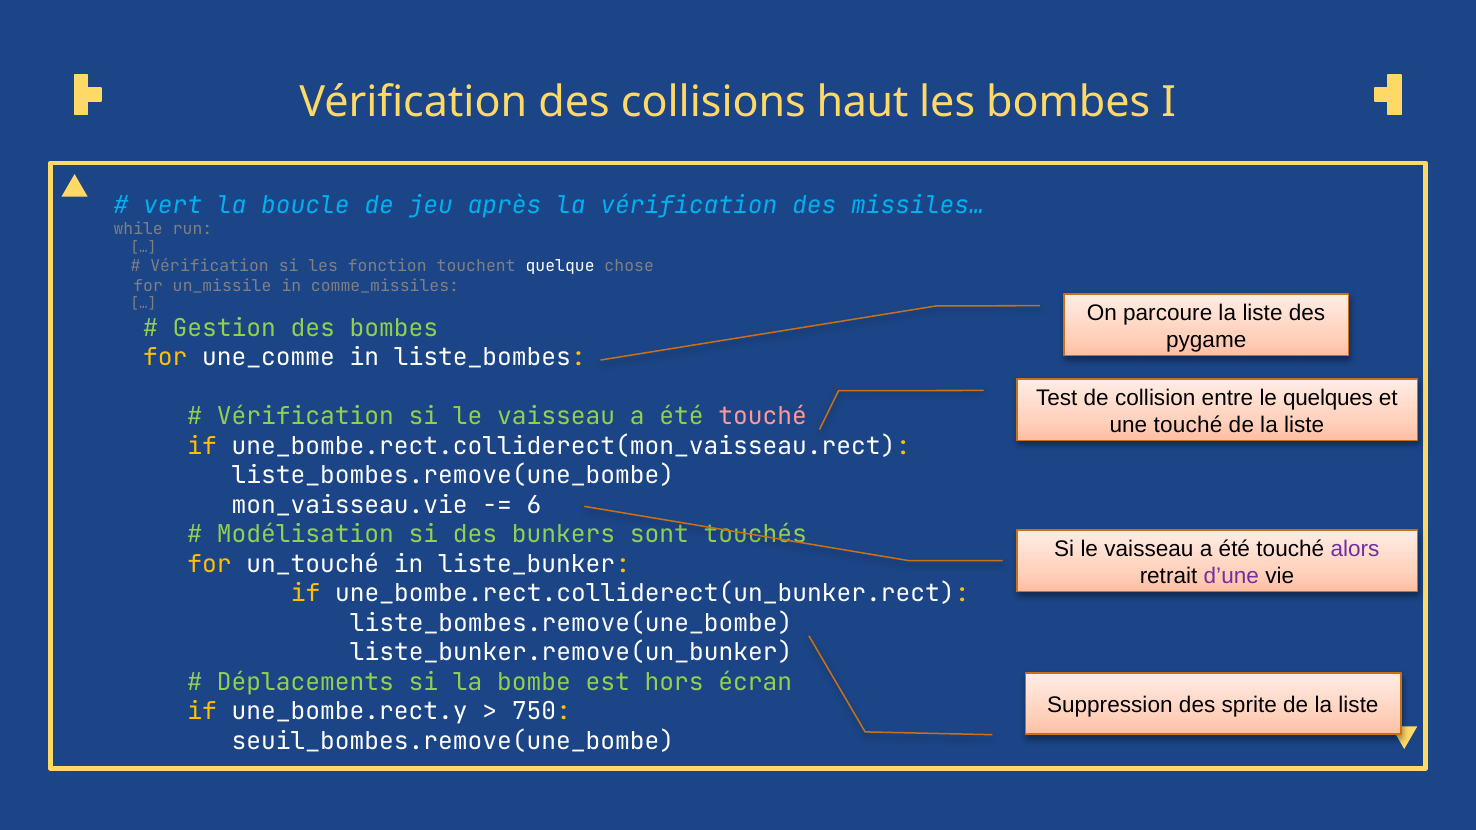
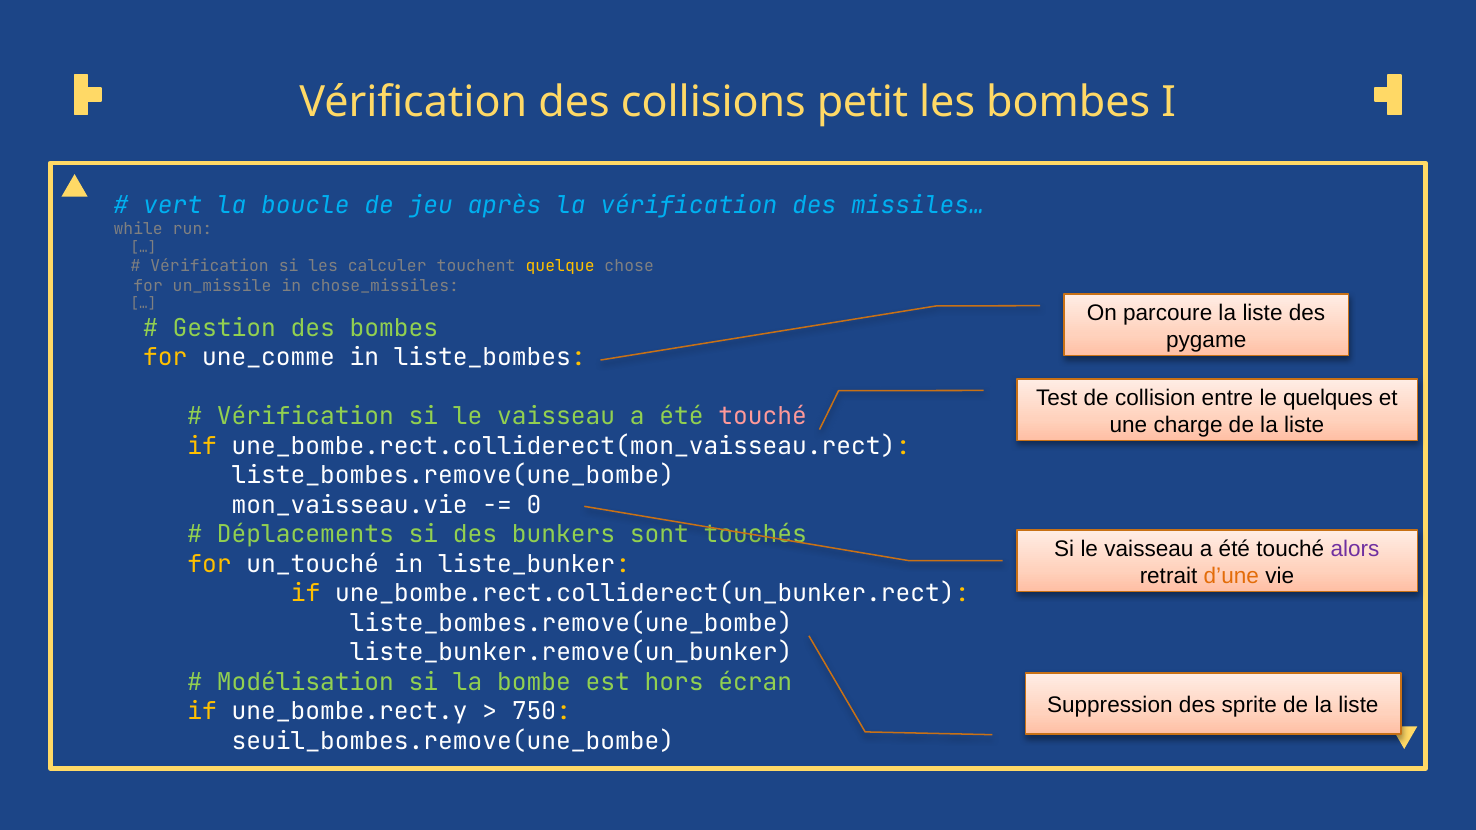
haut: haut -> petit
fonction: fonction -> calculer
quelque colour: white -> yellow
comme_missiles: comme_missiles -> chose_missiles
une touché: touché -> charge
6: 6 -> 0
Modélisation: Modélisation -> Déplacements
d’une colour: purple -> orange
Déplacements: Déplacements -> Modélisation
